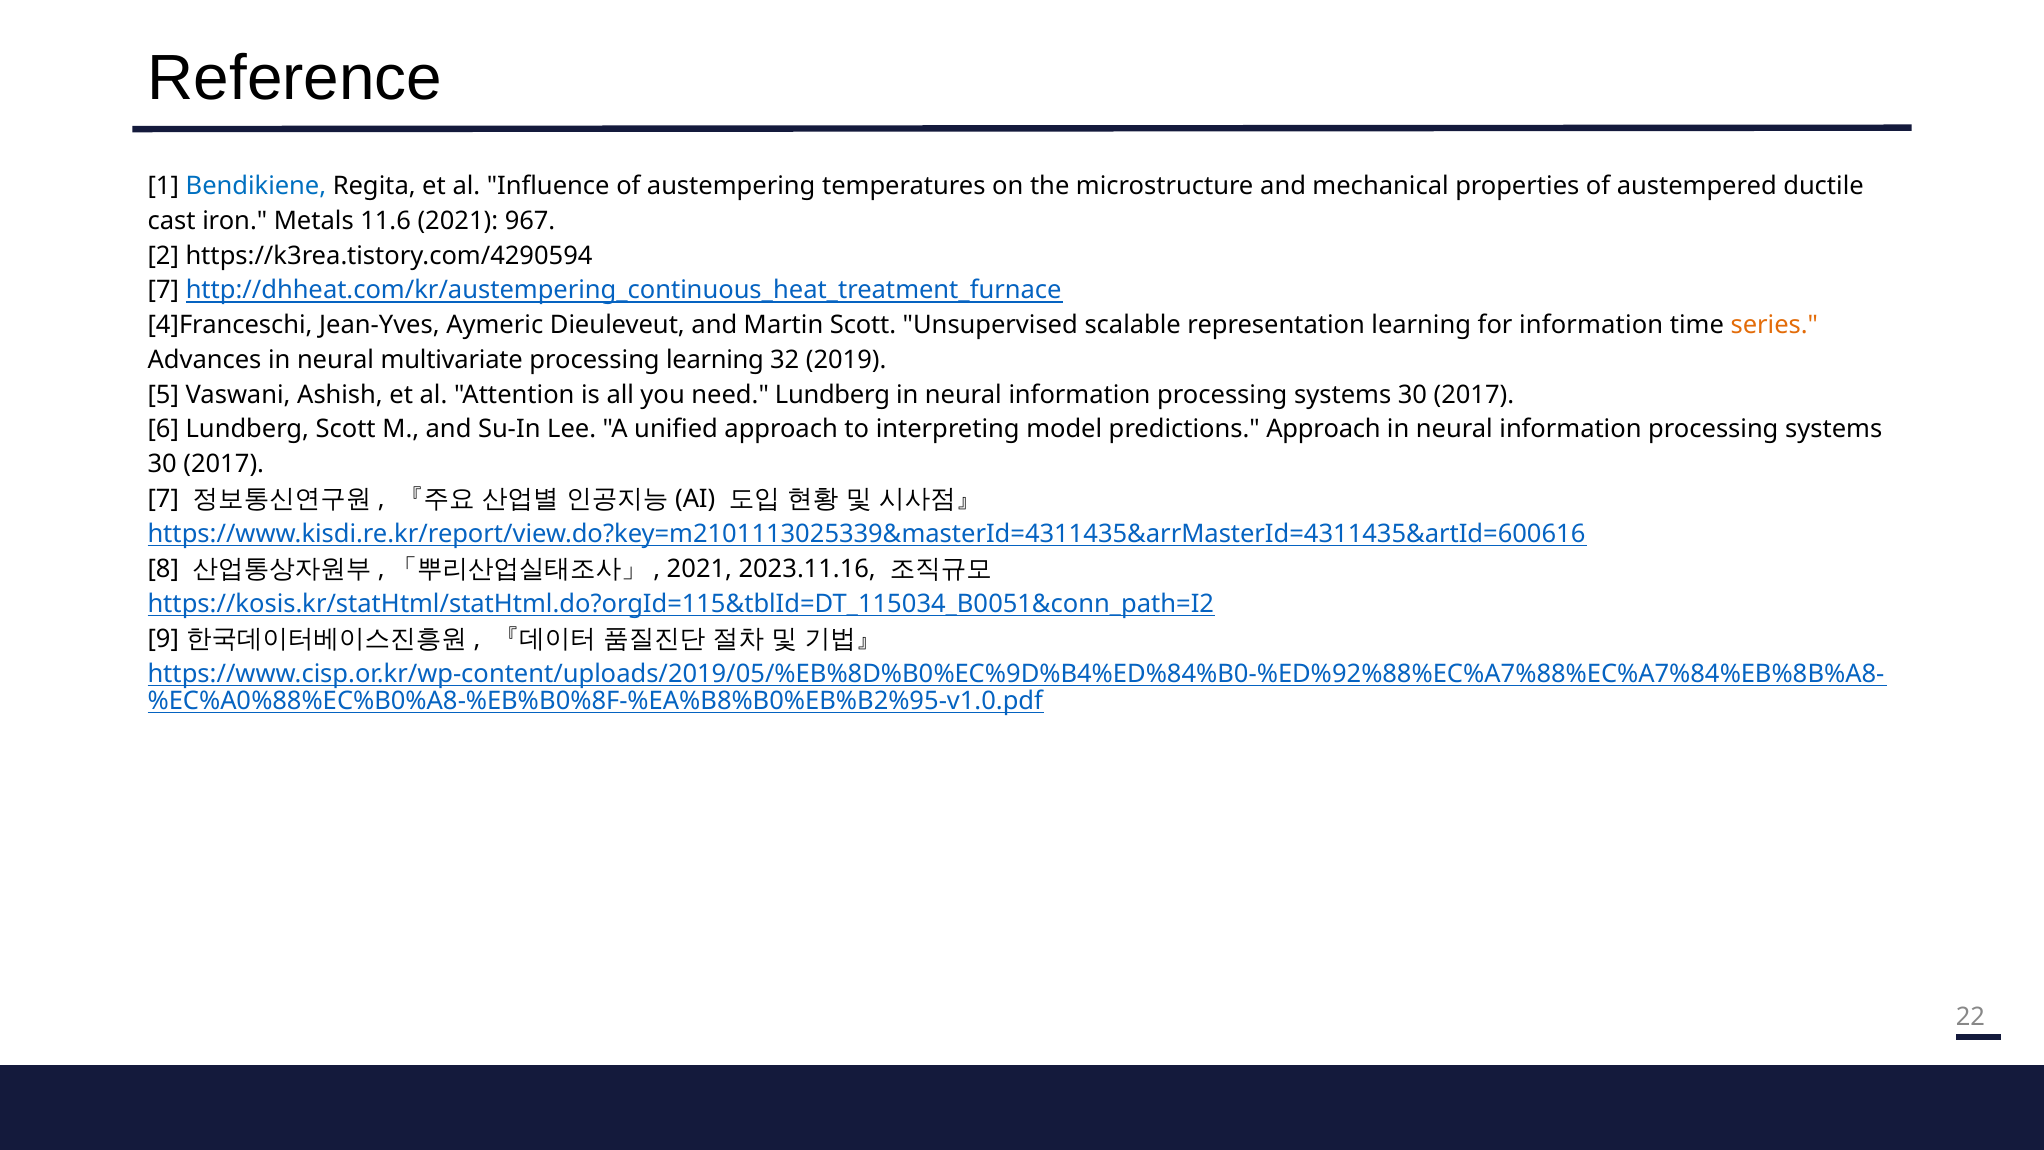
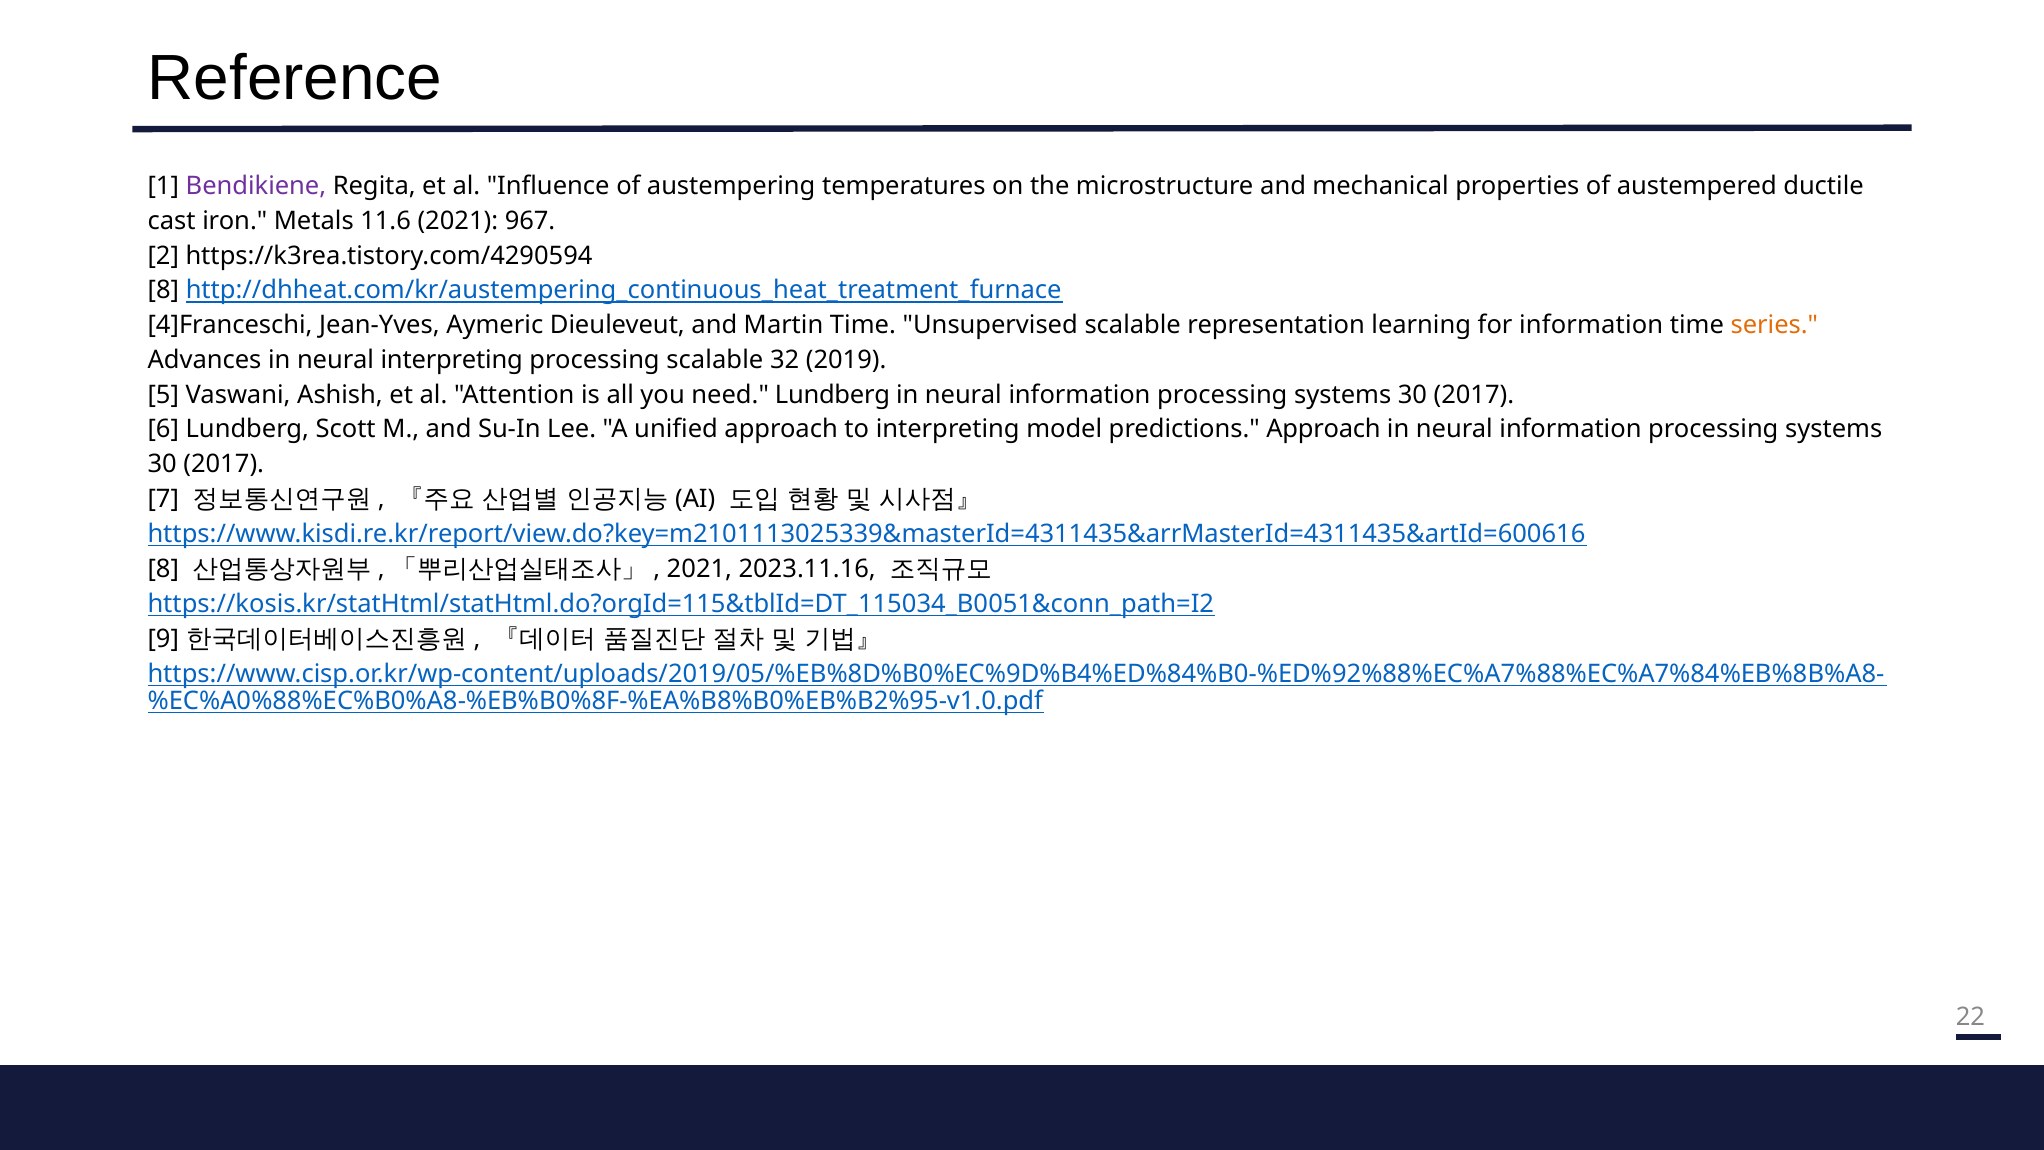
Bendikiene colour: blue -> purple
7 at (163, 290): 7 -> 8
Martin Scott: Scott -> Time
neural multivariate: multivariate -> interpreting
processing learning: learning -> scalable
